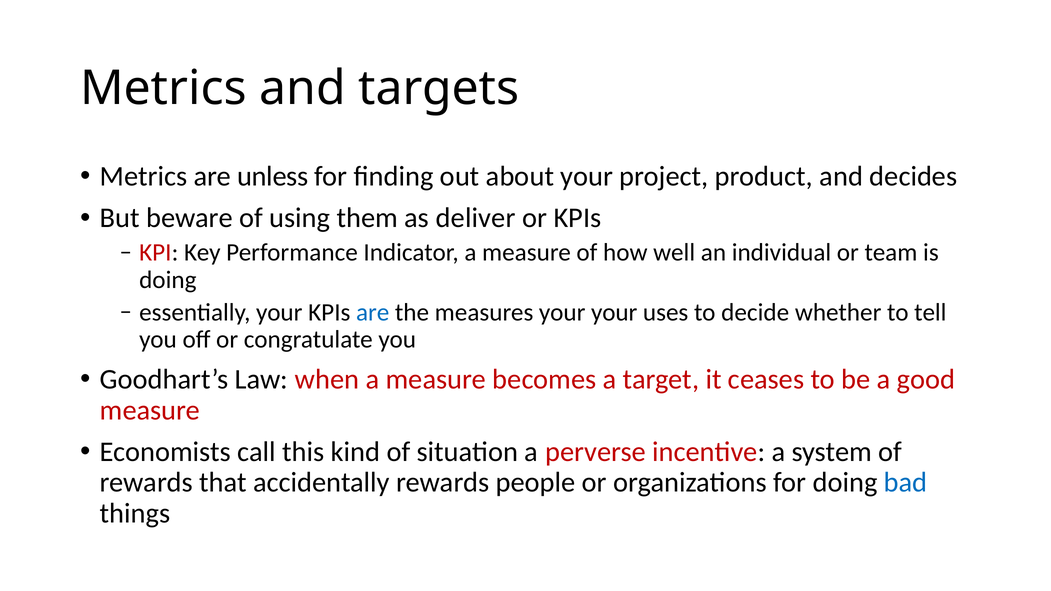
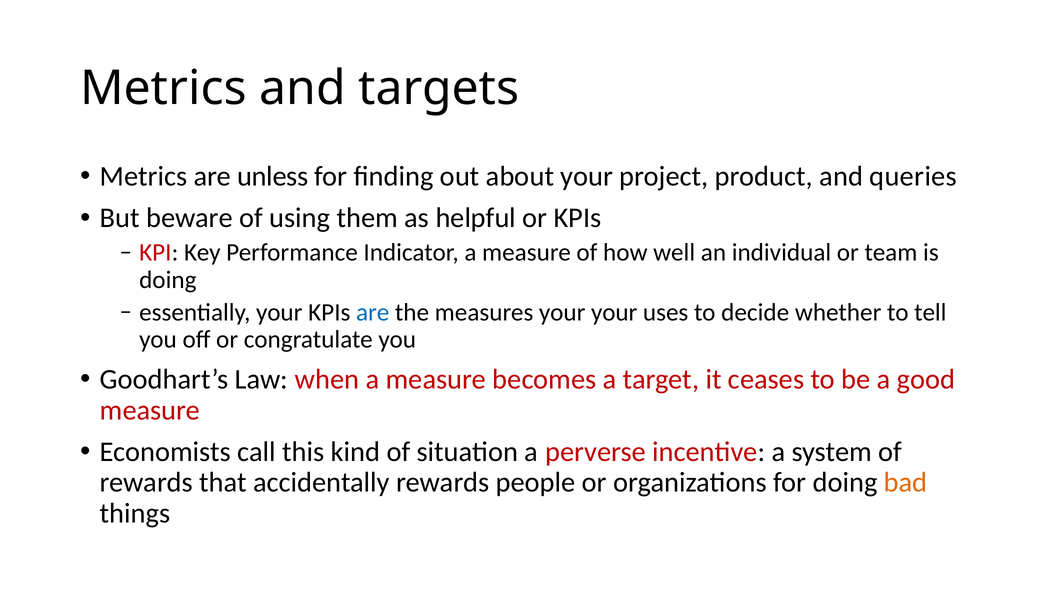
decides: decides -> queries
deliver: deliver -> helpful
bad colour: blue -> orange
